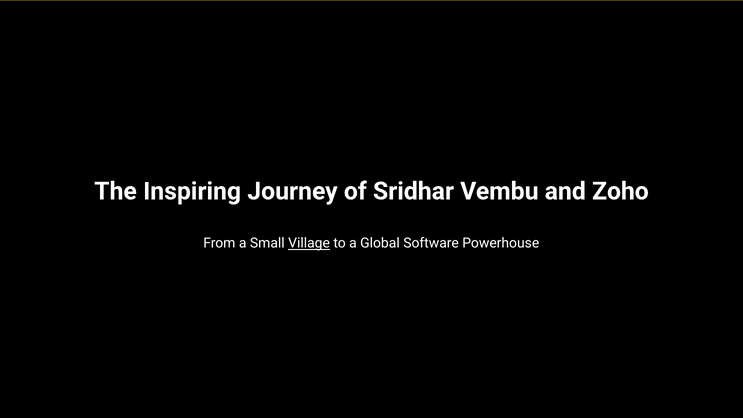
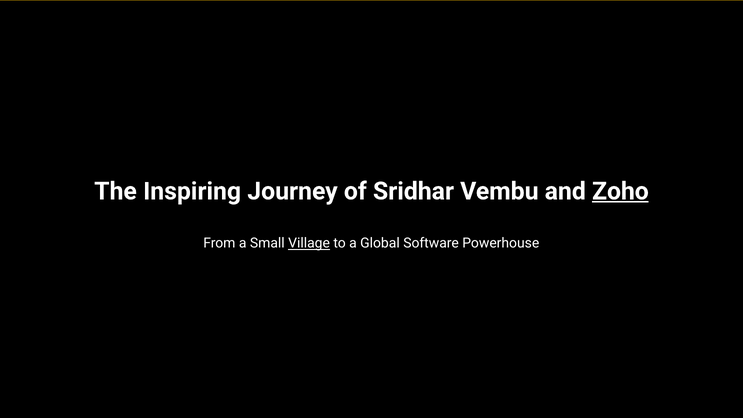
Zoho underline: none -> present
